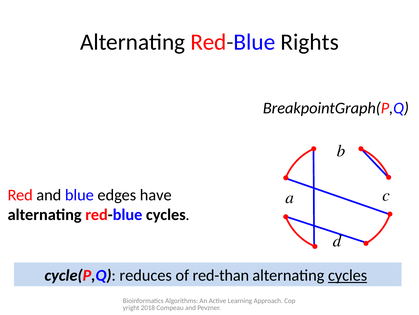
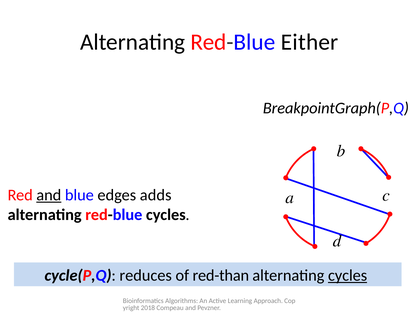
Rights: Rights -> Either
and at (49, 195) underline: none -> present
have: have -> adds
